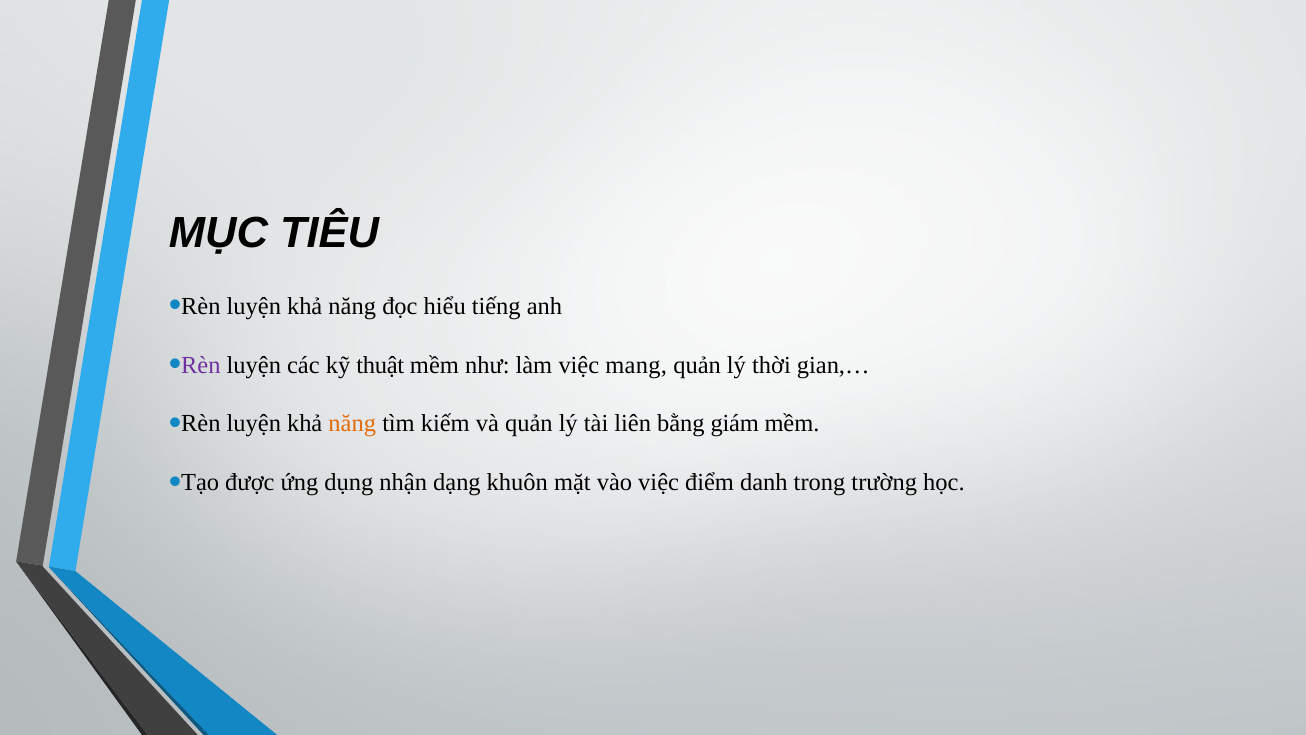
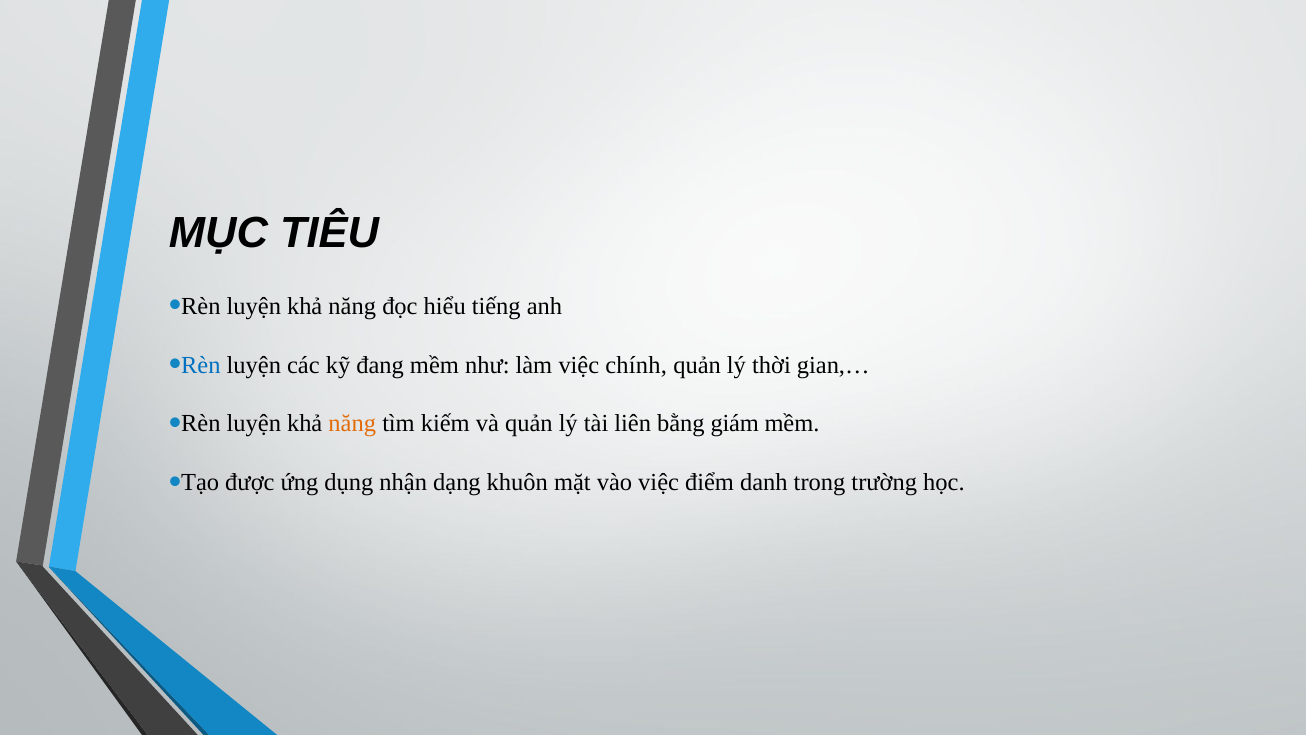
Rèn at (201, 365) colour: purple -> blue
thuật: thuật -> đang
mang: mang -> chính
